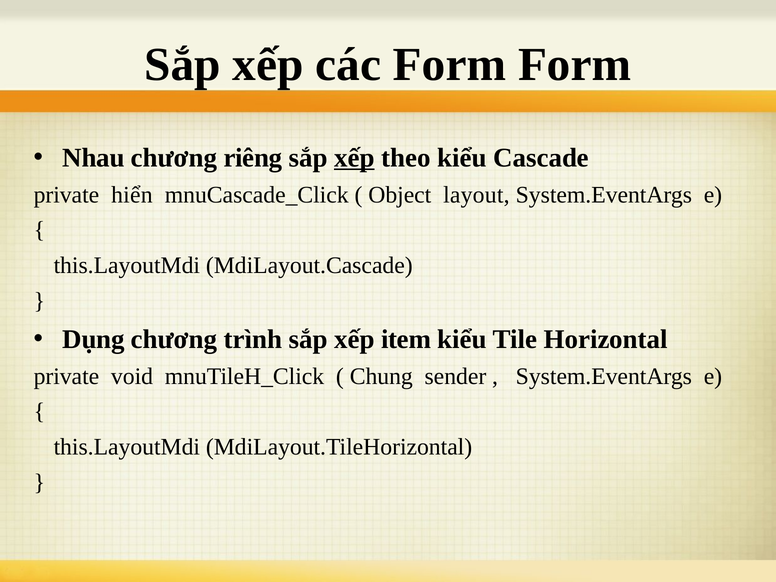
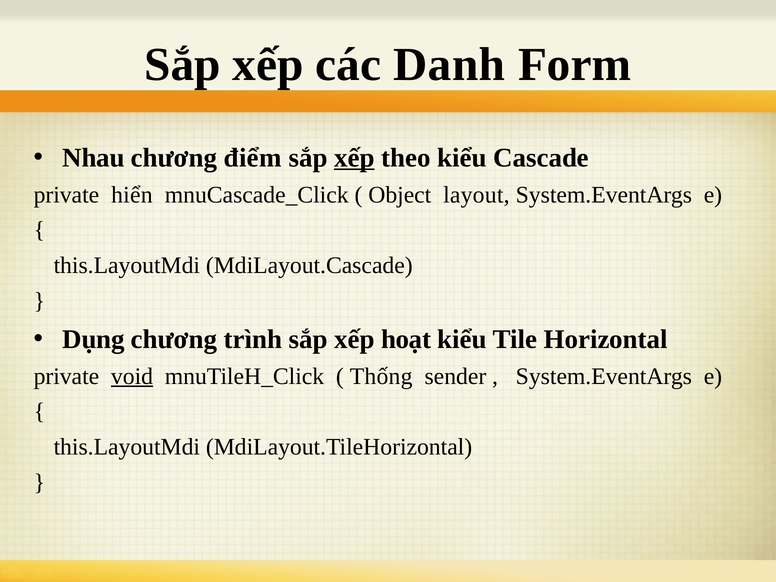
các Form: Form -> Danh
riêng: riêng -> điểm
item: item -> hoạt
void underline: none -> present
Chung: Chung -> Thống
